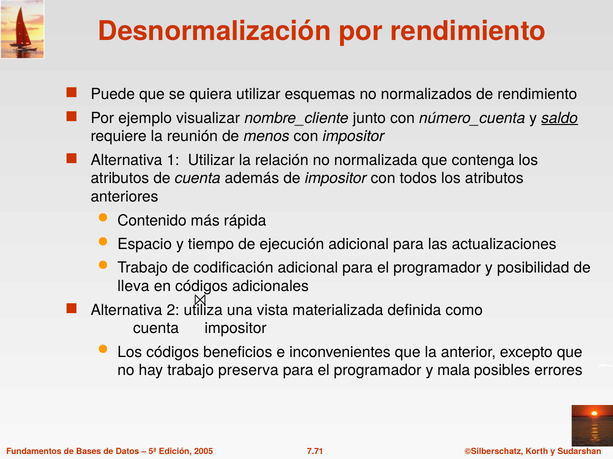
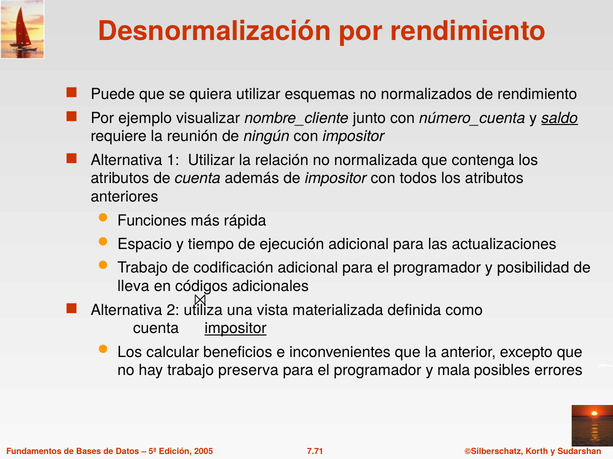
menos: menos -> ningún
Contenido: Contenido -> Funciones
impositor at (236, 329) underline: none -> present
Los códigos: códigos -> calcular
